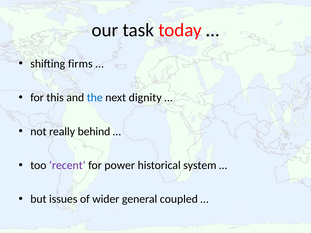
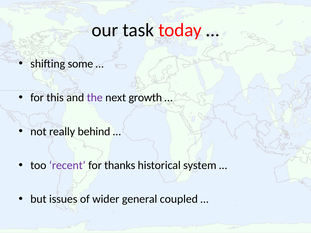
firms: firms -> some
the colour: blue -> purple
dignity: dignity -> growth
power: power -> thanks
